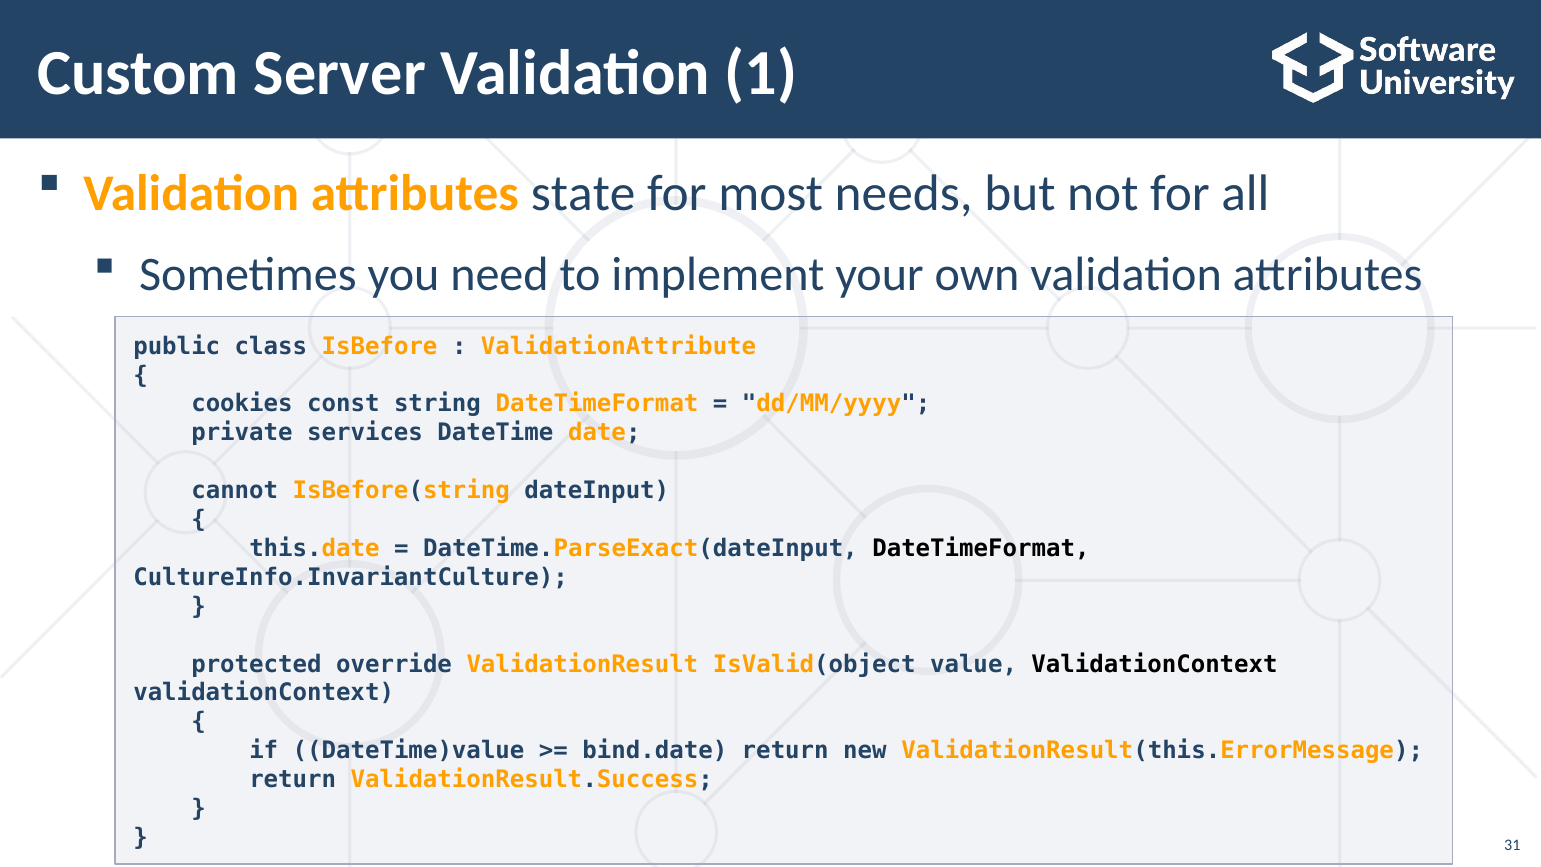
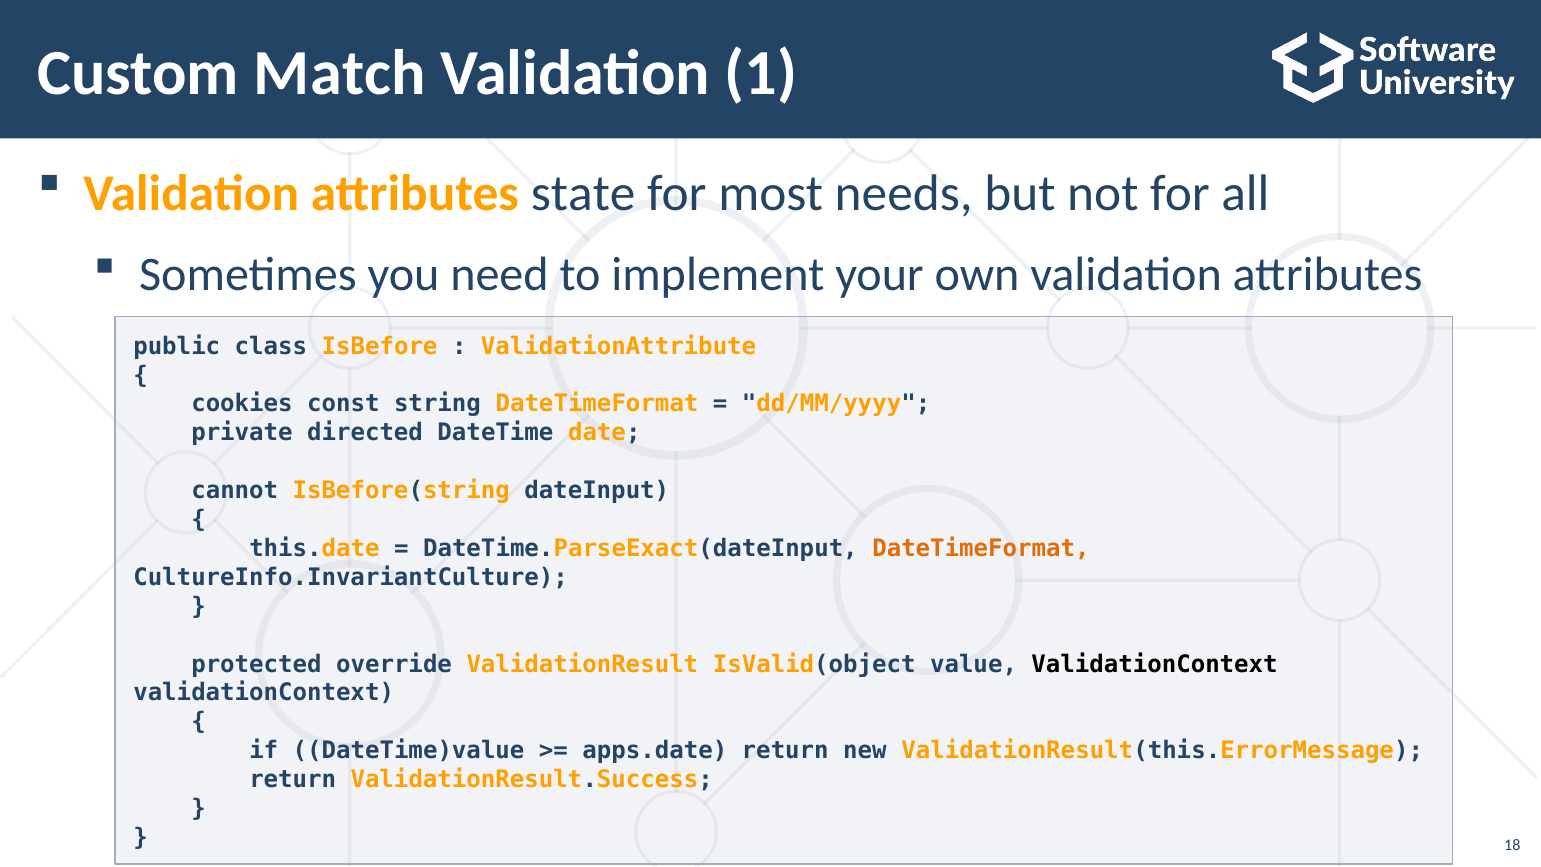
Server: Server -> Match
services: services -> directed
DateTimeFormat at (981, 548) colour: black -> orange
bind.date: bind.date -> apps.date
31: 31 -> 18
